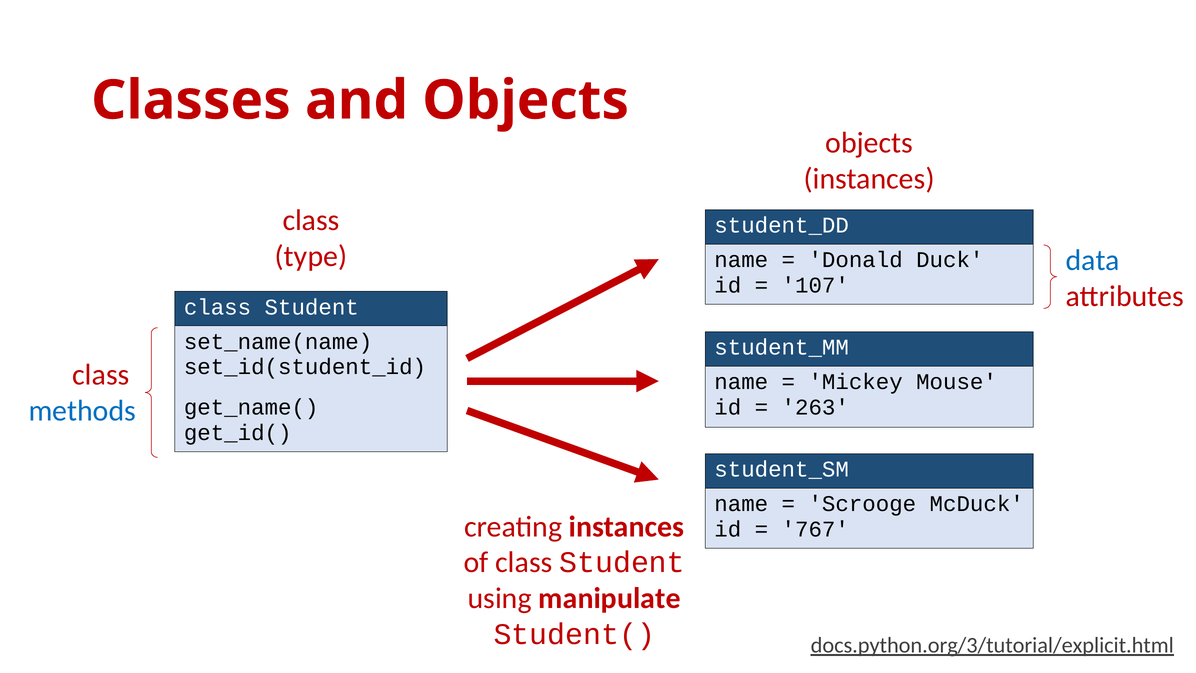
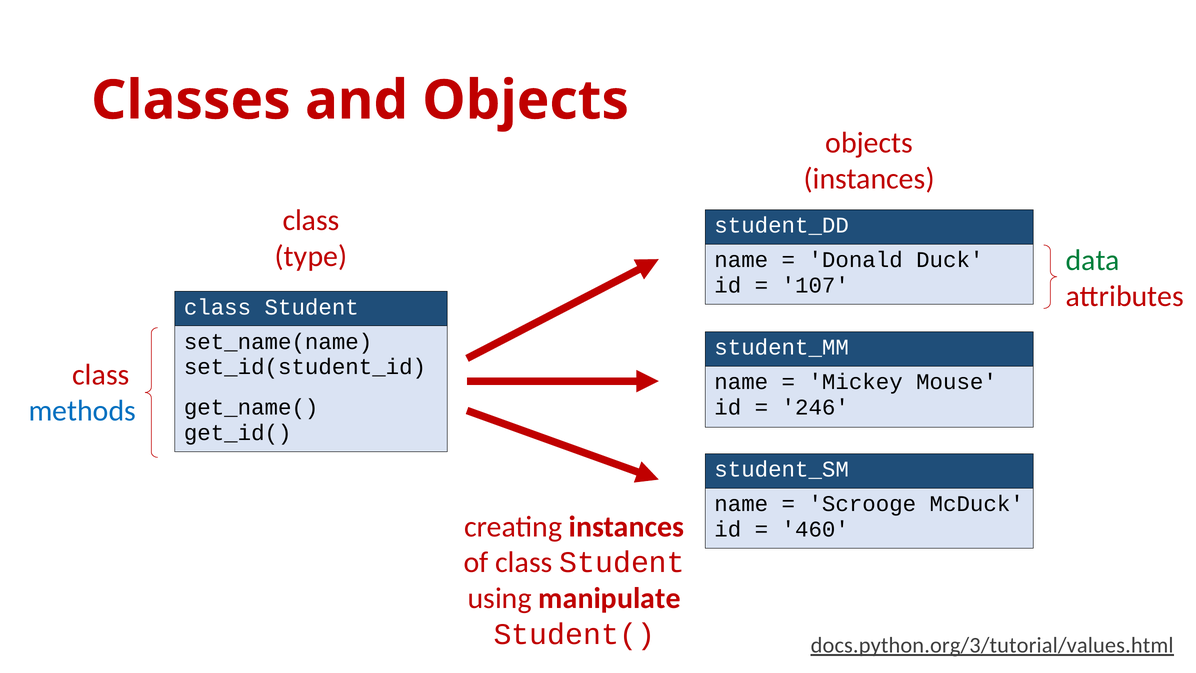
data colour: blue -> green
263: 263 -> 246
767: 767 -> 460
docs.python.org/3/tutorial/explicit.html: docs.python.org/3/tutorial/explicit.html -> docs.python.org/3/tutorial/values.html
